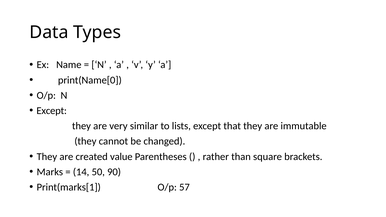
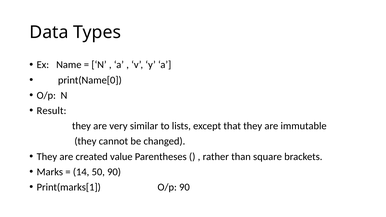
Except at (52, 111): Except -> Result
O/p 57: 57 -> 90
